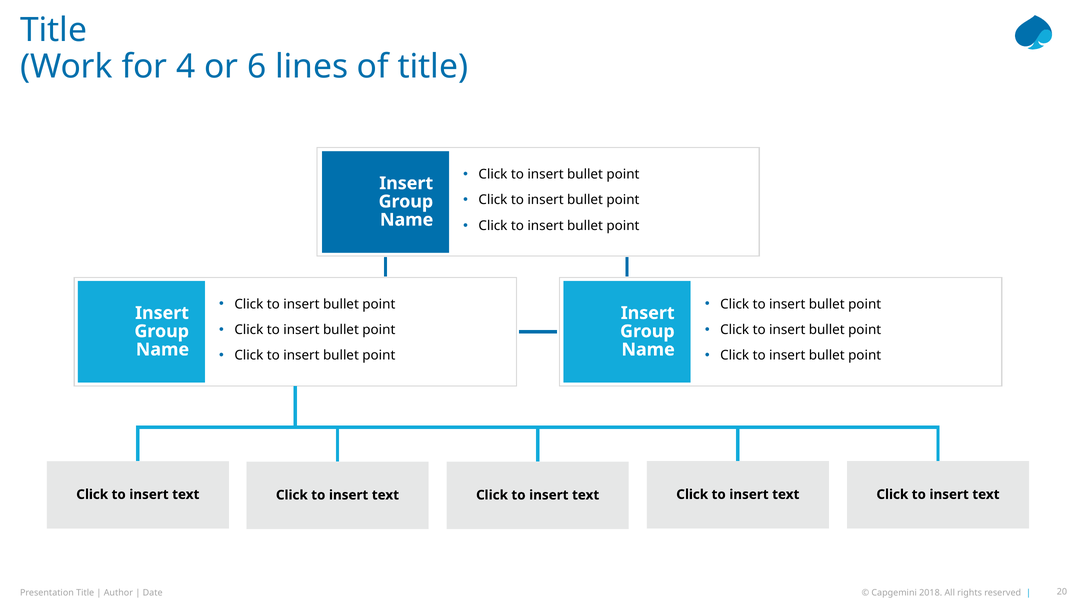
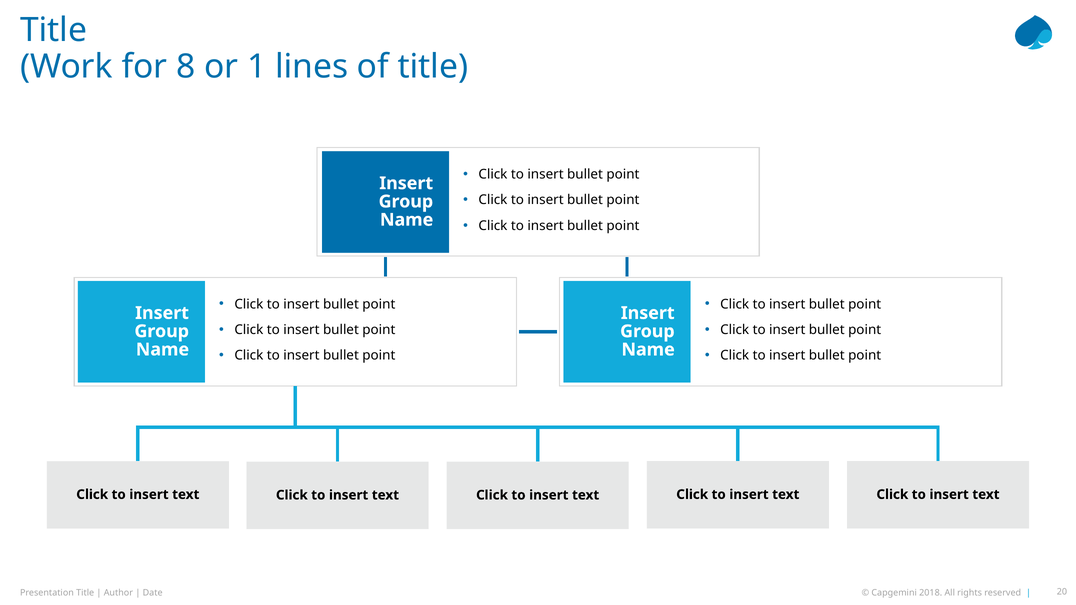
4: 4 -> 8
6: 6 -> 1
